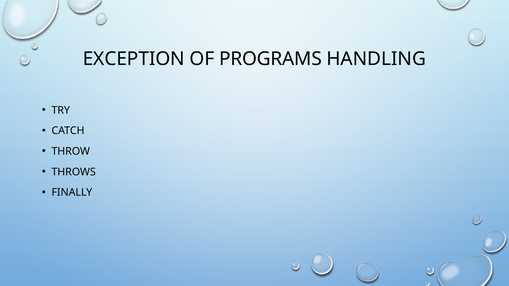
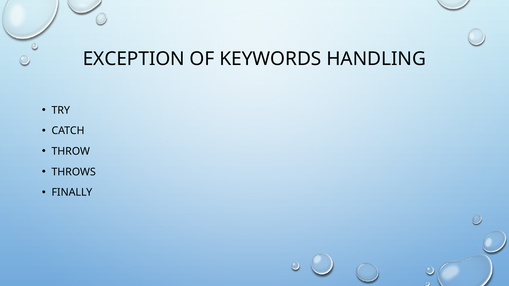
PROGRAMS: PROGRAMS -> KEYWORDS
